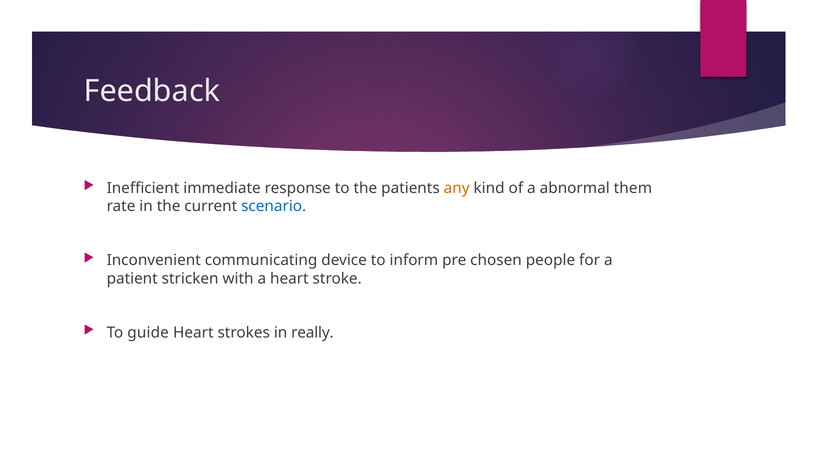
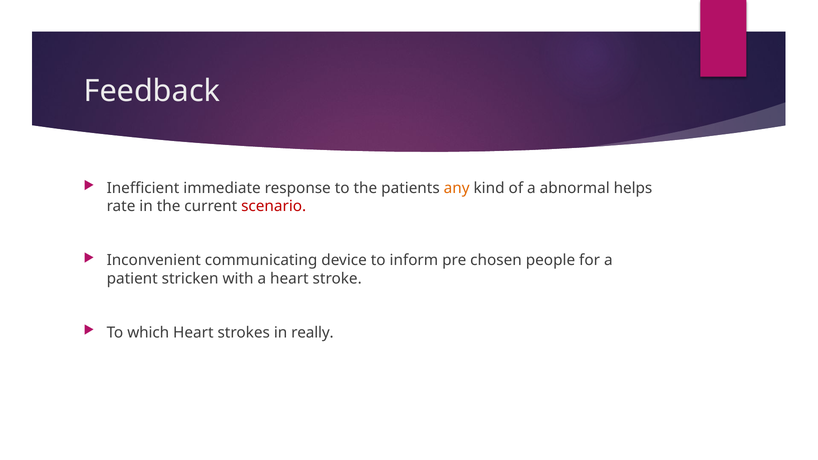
them: them -> helps
scenario colour: blue -> red
guide: guide -> which
